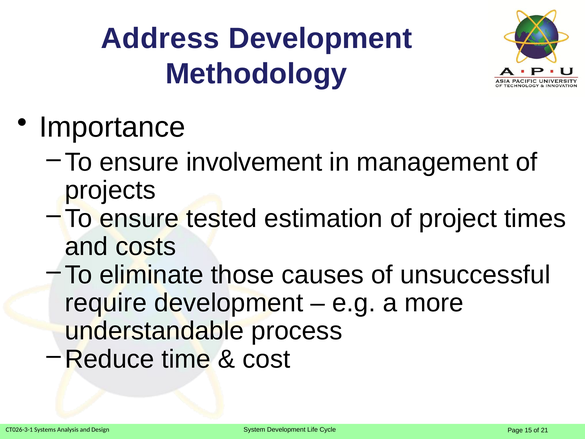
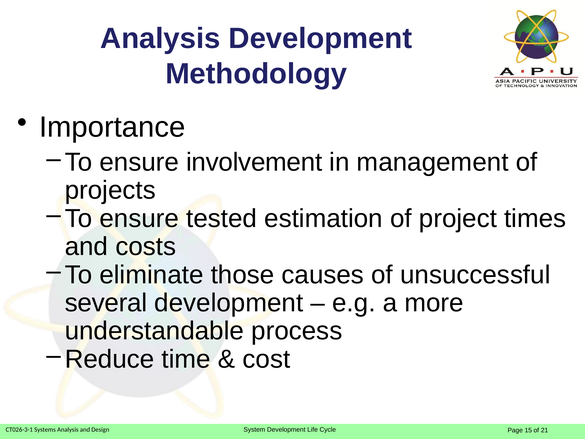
Address at (160, 39): Address -> Analysis
require: require -> several
